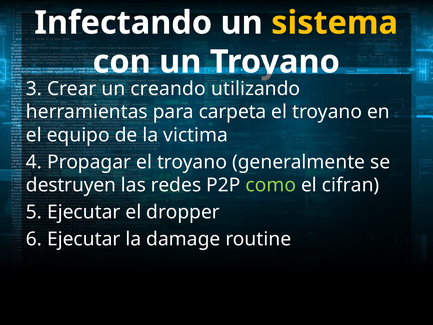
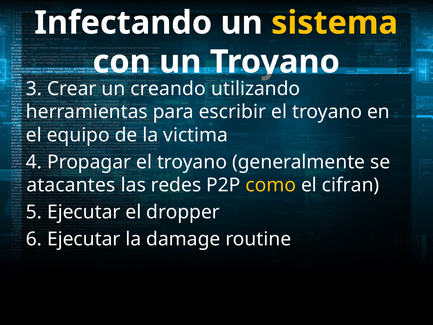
carpeta: carpeta -> escribir
destruyen: destruyen -> atacantes
como colour: light green -> yellow
